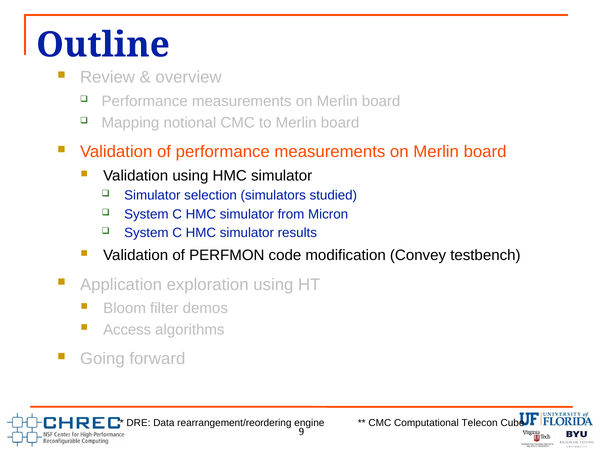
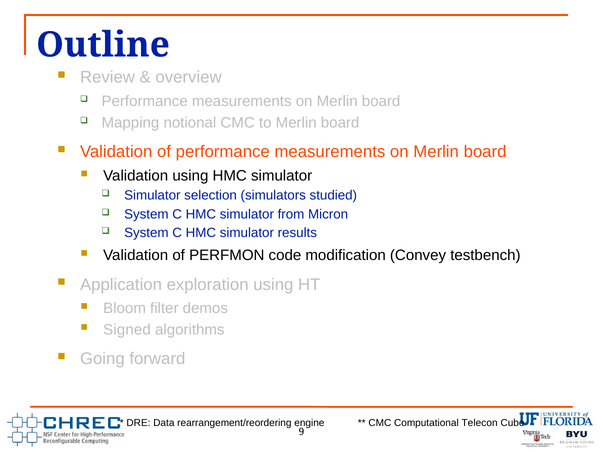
Access: Access -> Signed
